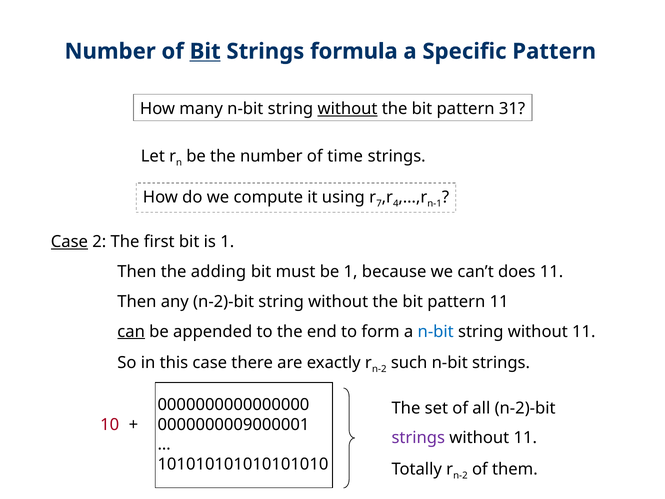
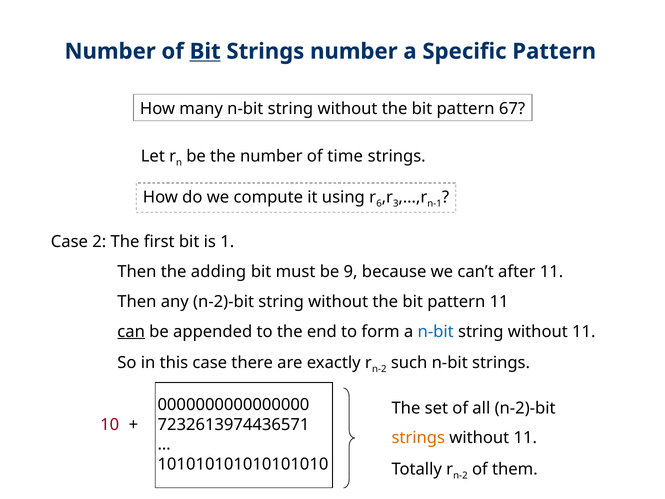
Strings formula: formula -> number
without at (348, 109) underline: present -> none
31: 31 -> 67
7: 7 -> 6
4: 4 -> 3
Case at (69, 242) underline: present -> none
be 1: 1 -> 9
does: does -> after
0000000009000001: 0000000009000001 -> 7232613974436571
strings at (418, 438) colour: purple -> orange
